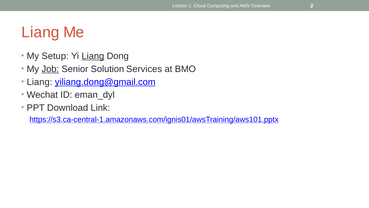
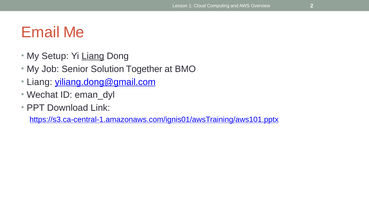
Liang at (40, 32): Liang -> Email
Job underline: present -> none
Services: Services -> Together
